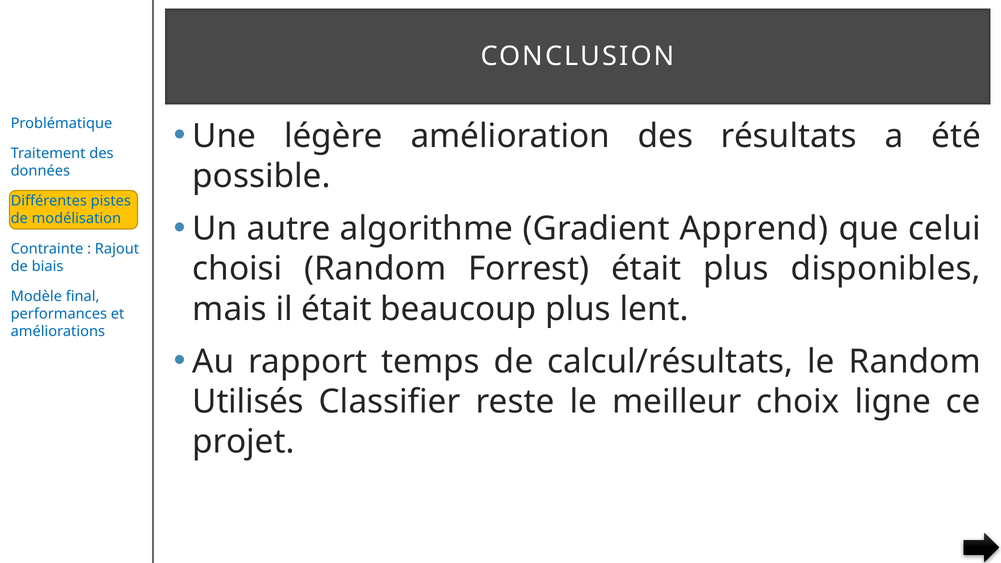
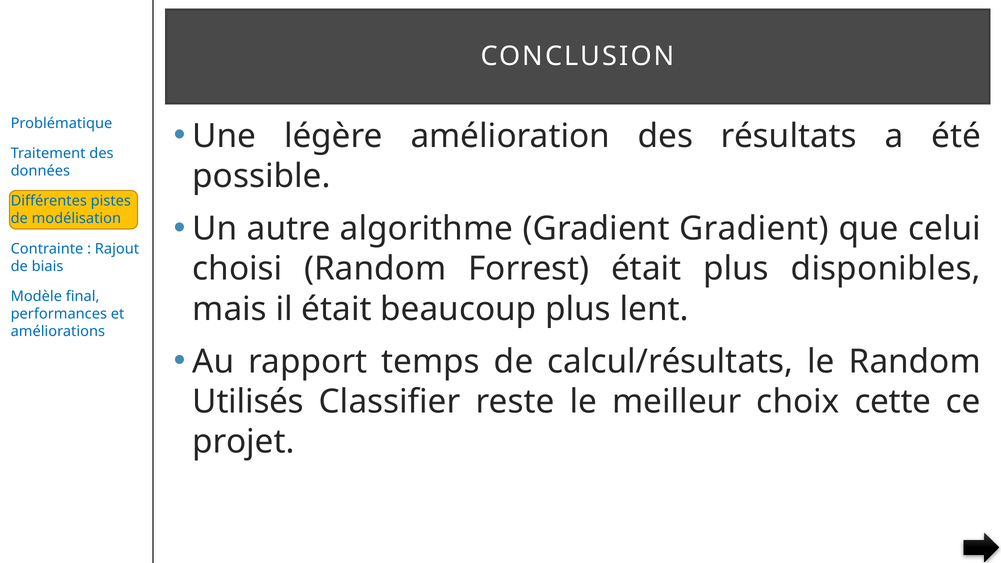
Gradient Apprend: Apprend -> Gradient
ligne: ligne -> cette
